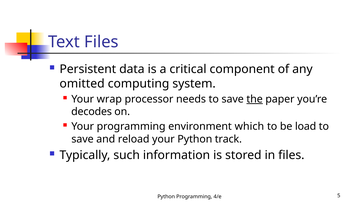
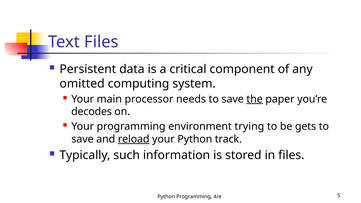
wrap: wrap -> main
which: which -> trying
load: load -> gets
reload underline: none -> present
